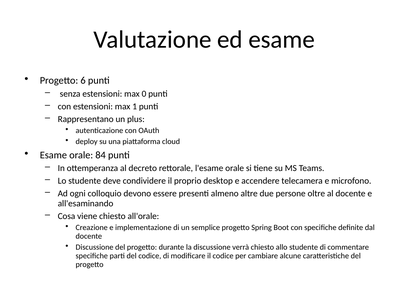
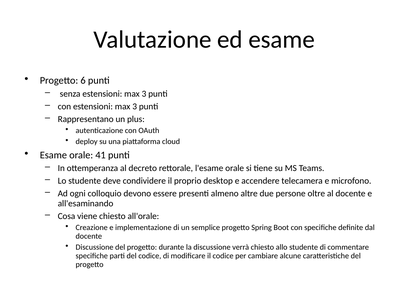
senza estensioni max 0: 0 -> 3
con estensioni max 1: 1 -> 3
84: 84 -> 41
